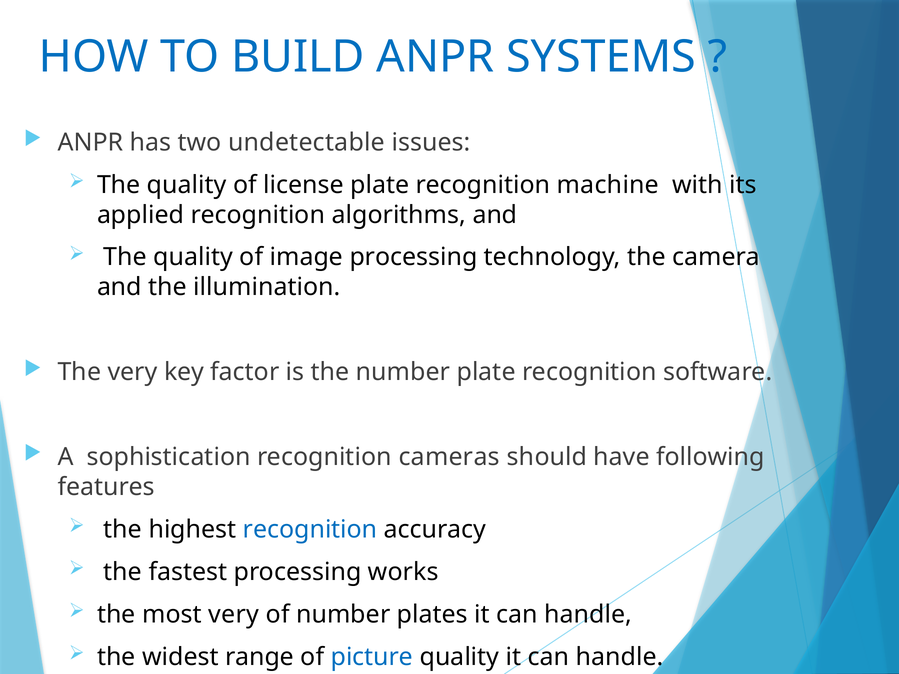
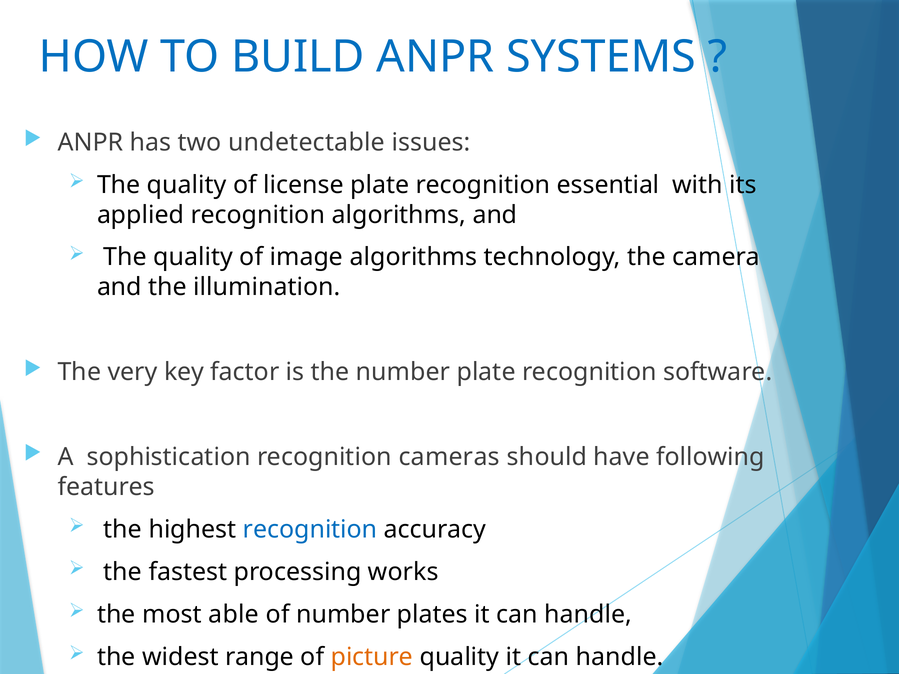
machine: machine -> essential
image processing: processing -> algorithms
most very: very -> able
picture colour: blue -> orange
